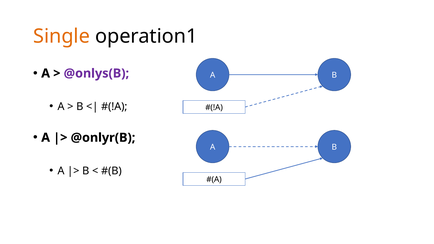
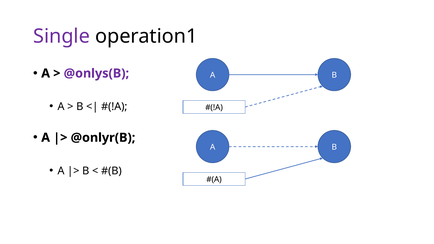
Single colour: orange -> purple
